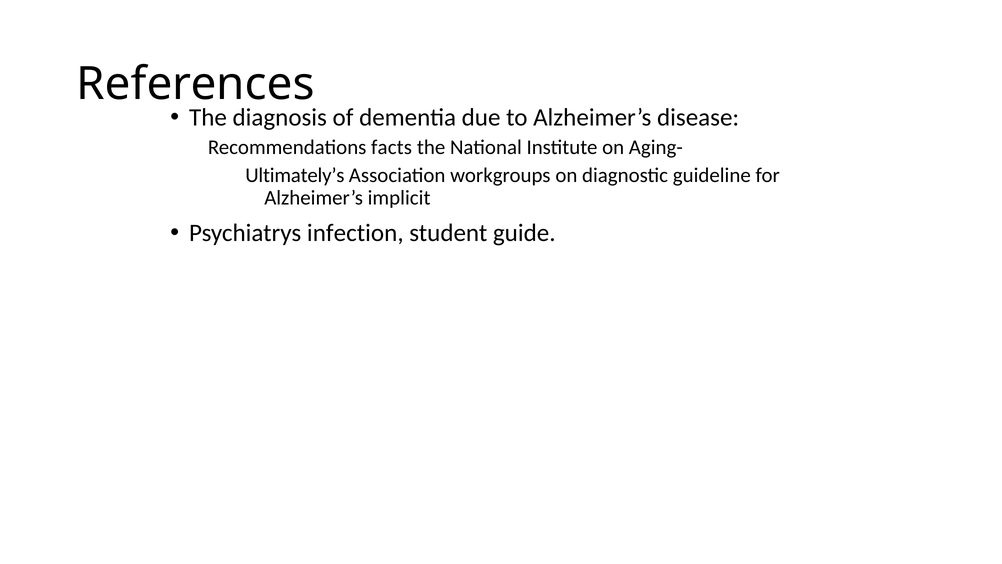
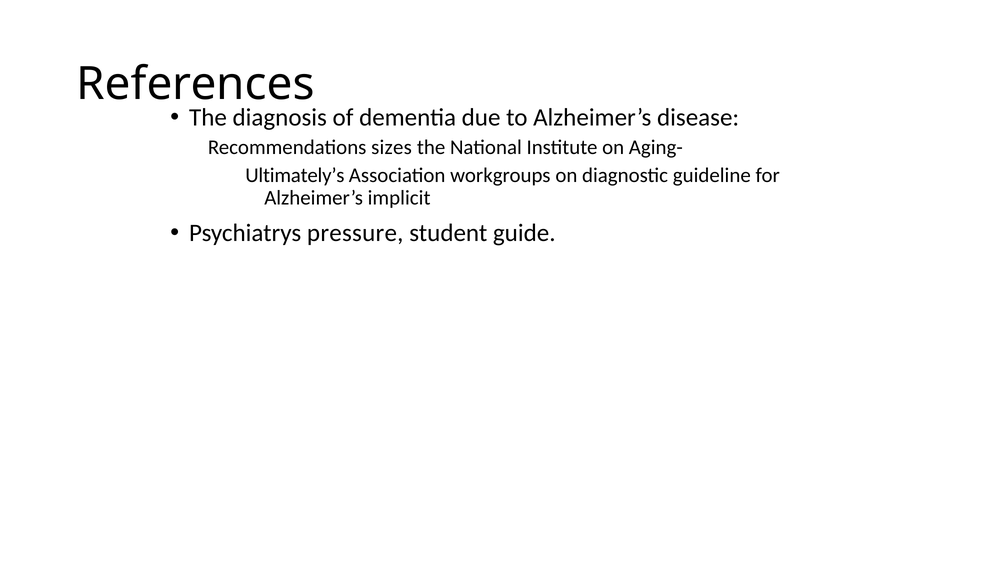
facts: facts -> sizes
infection: infection -> pressure
